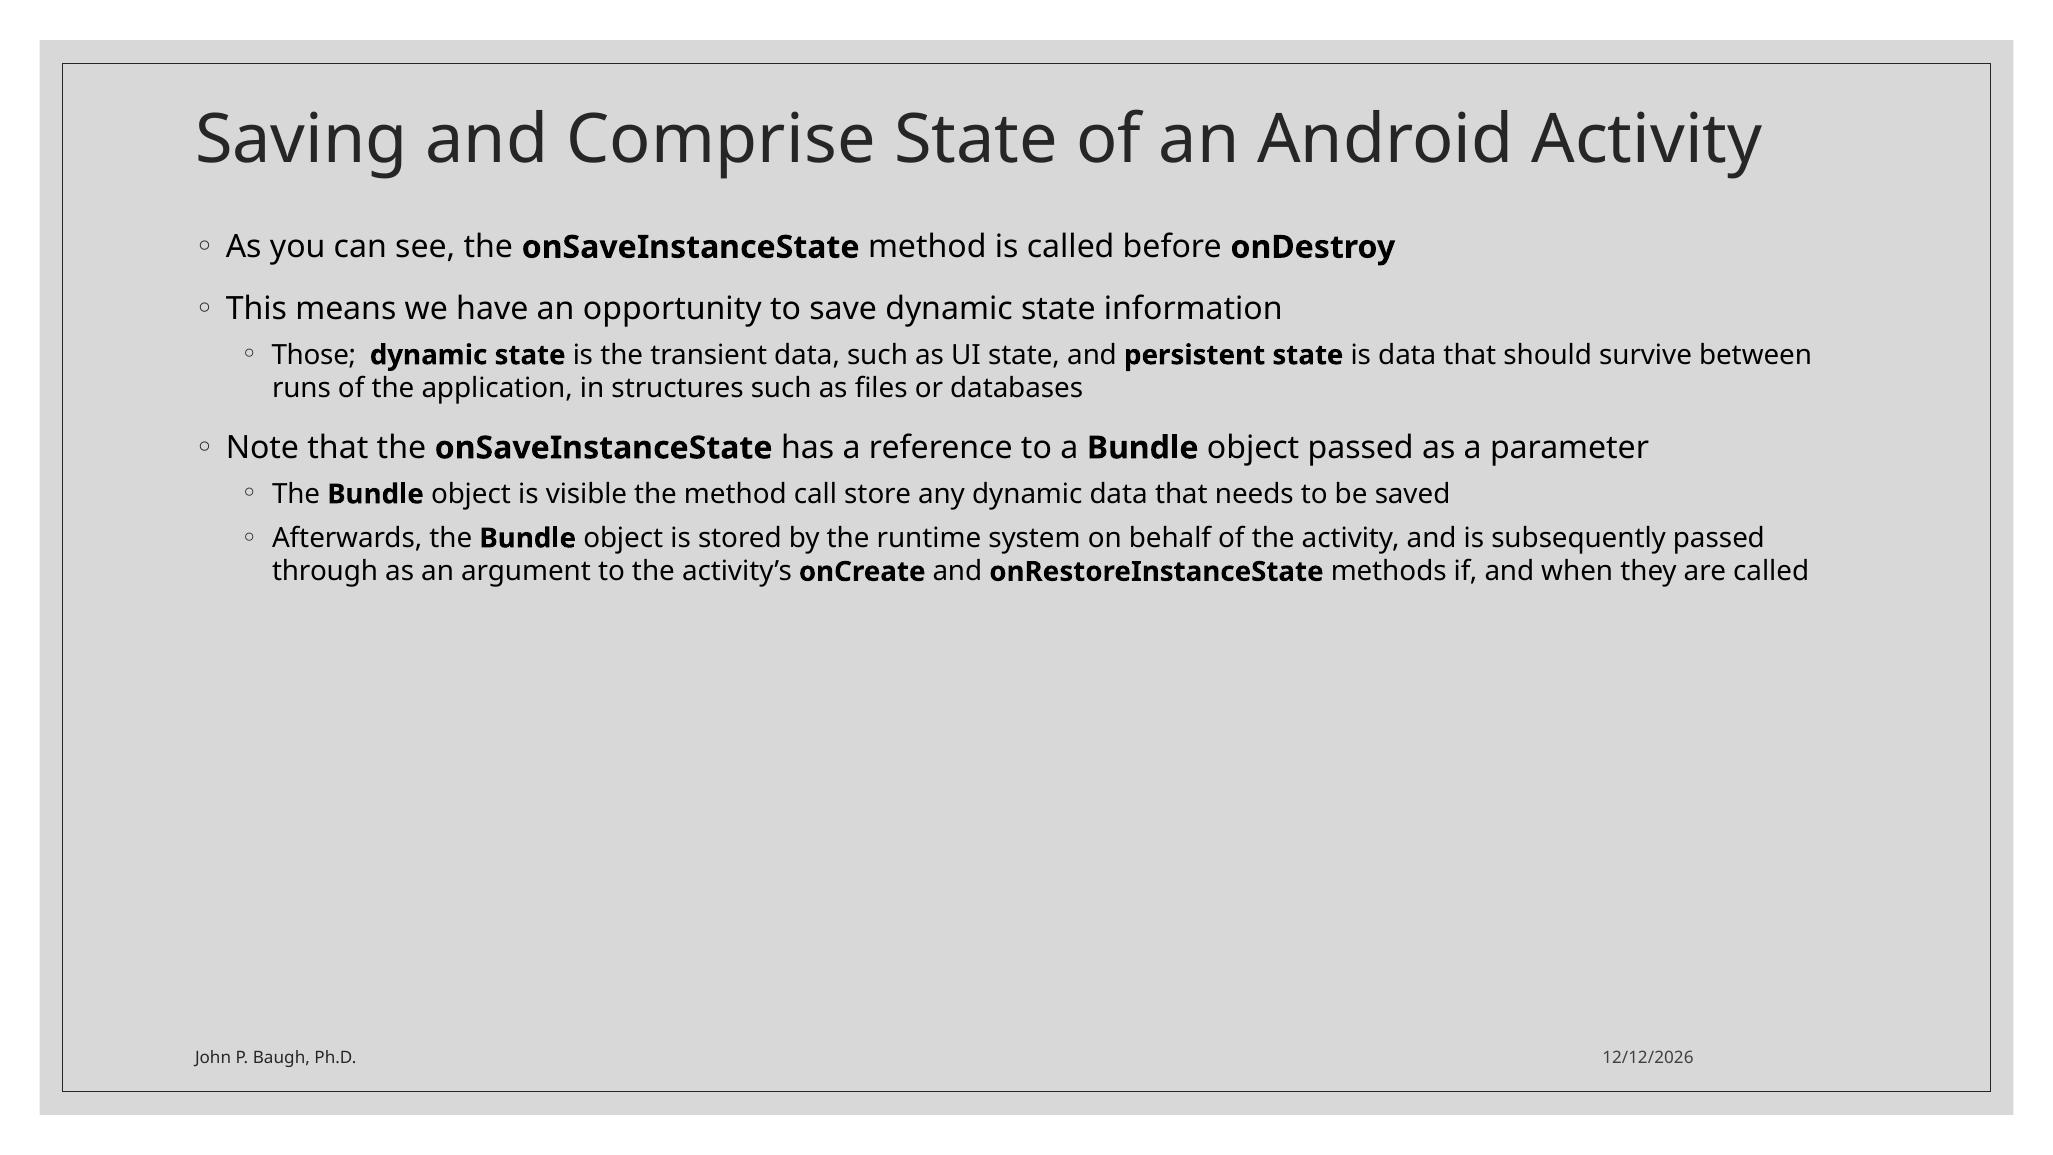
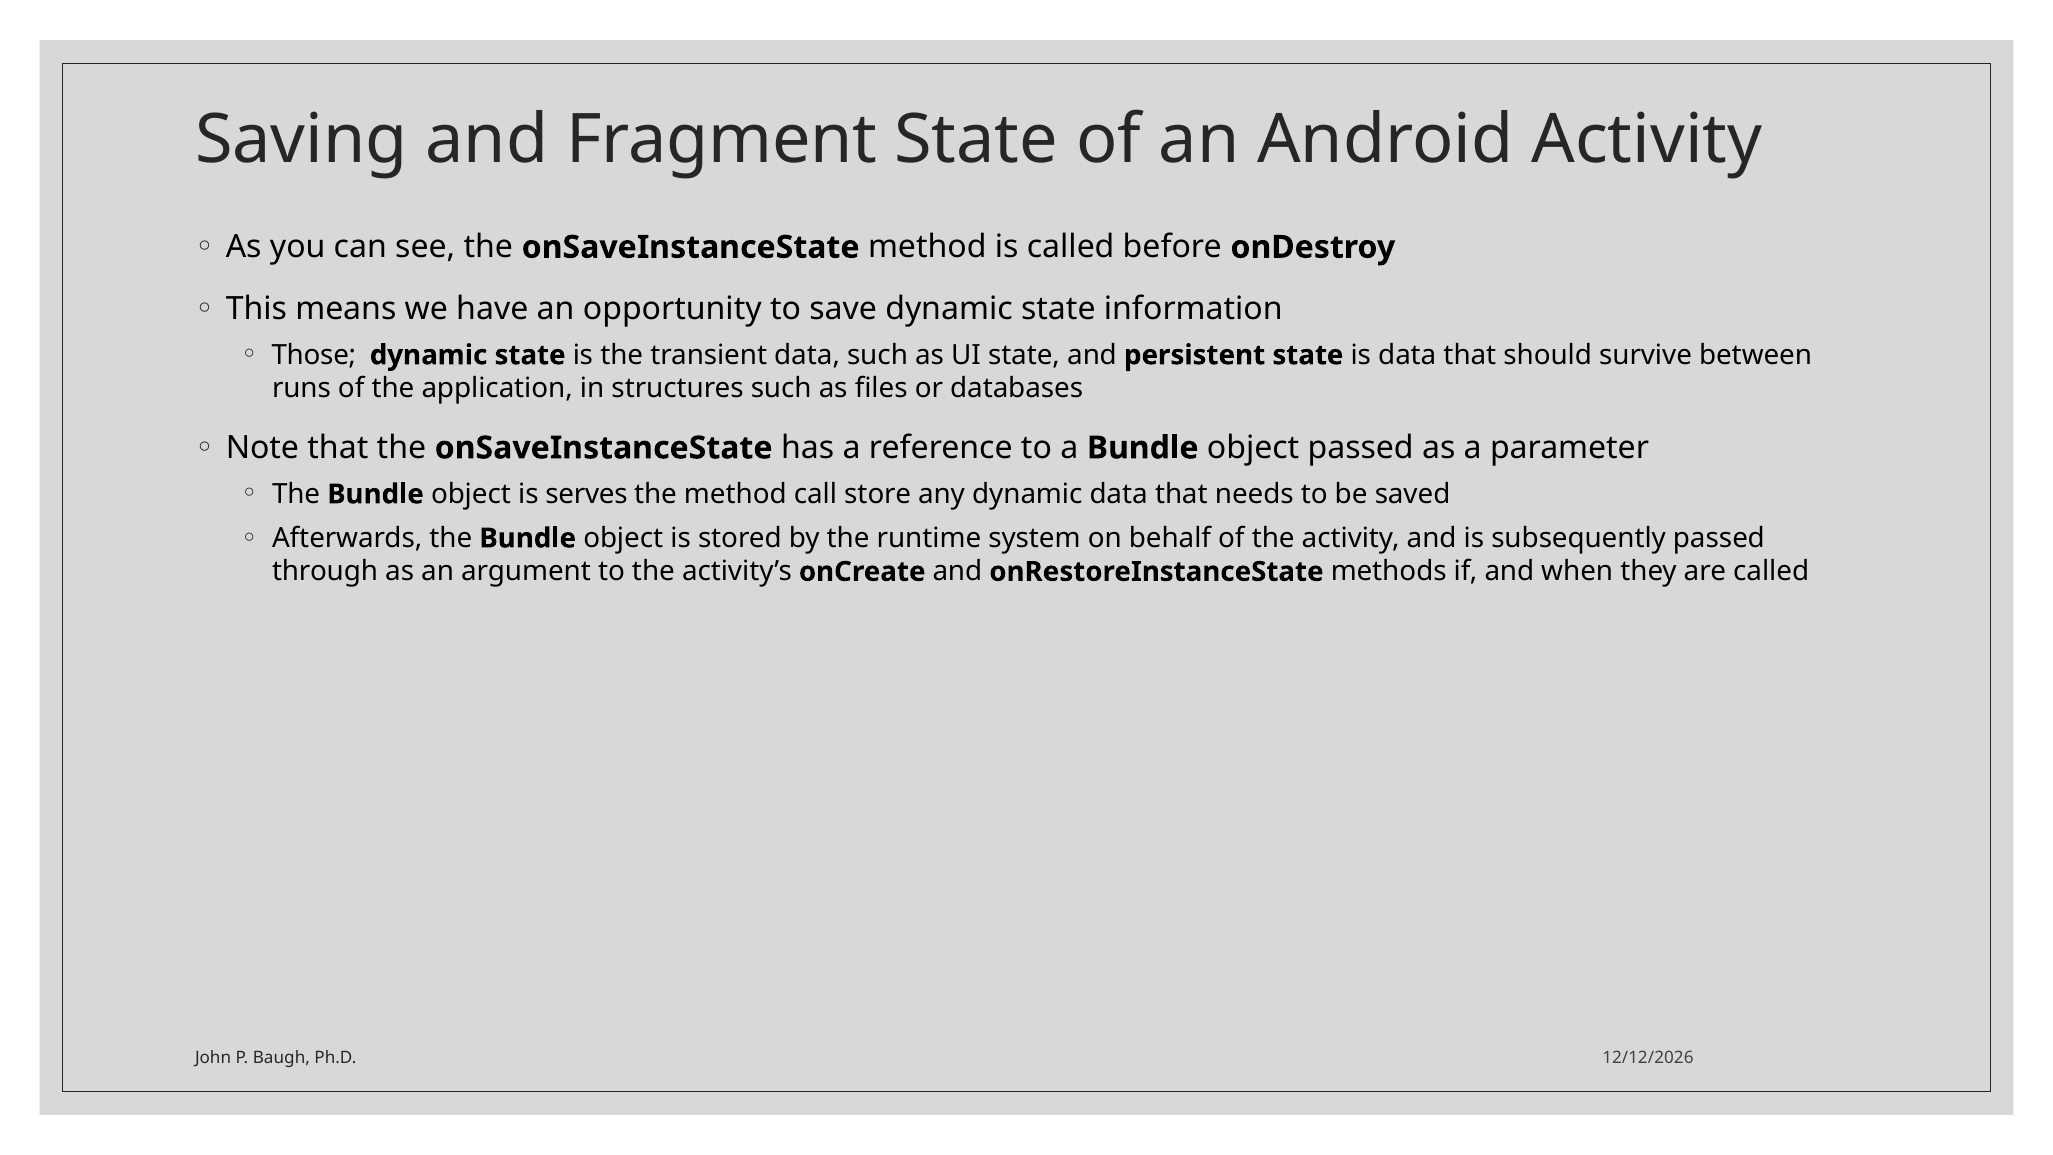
Comprise: Comprise -> Fragment
visible: visible -> serves
